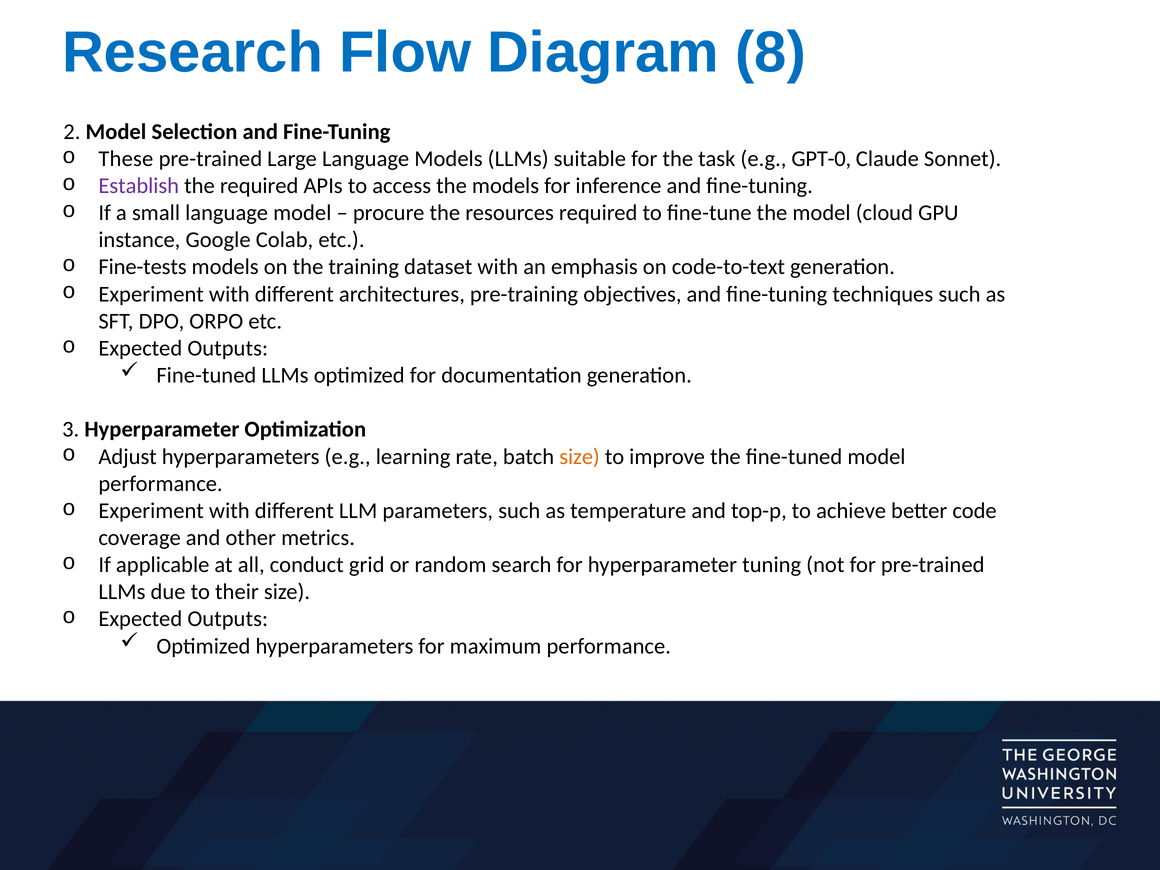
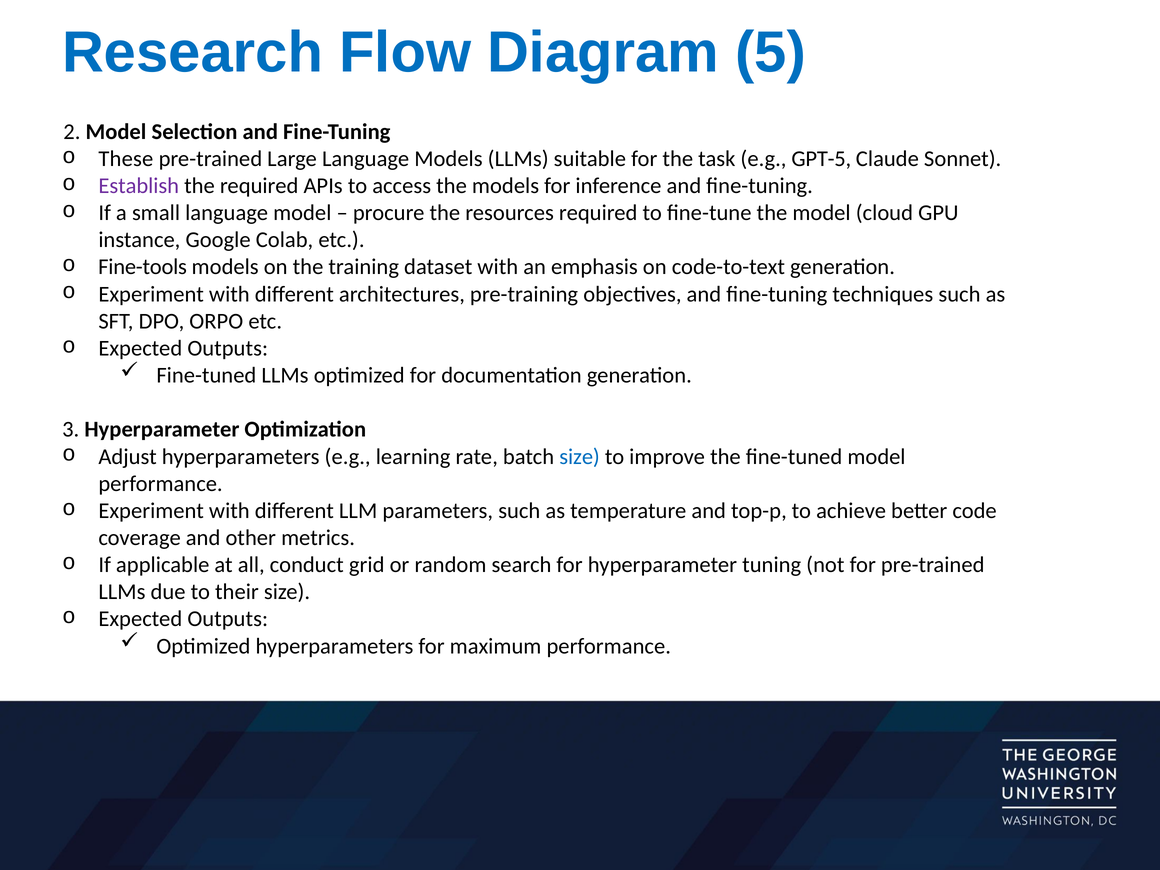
8: 8 -> 5
GPT-0: GPT-0 -> GPT-5
Fine-tests: Fine-tests -> Fine-tools
size at (580, 457) colour: orange -> blue
